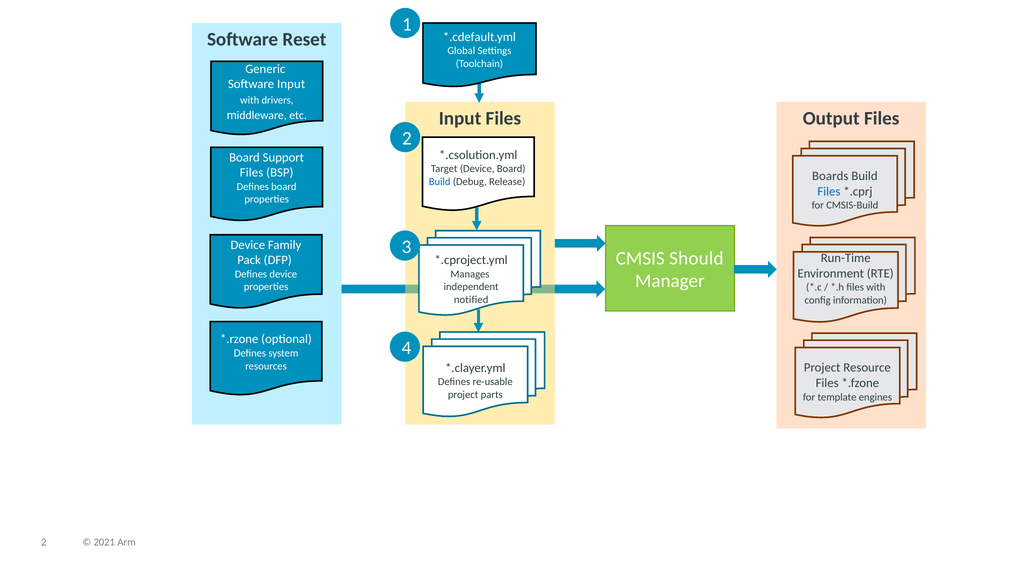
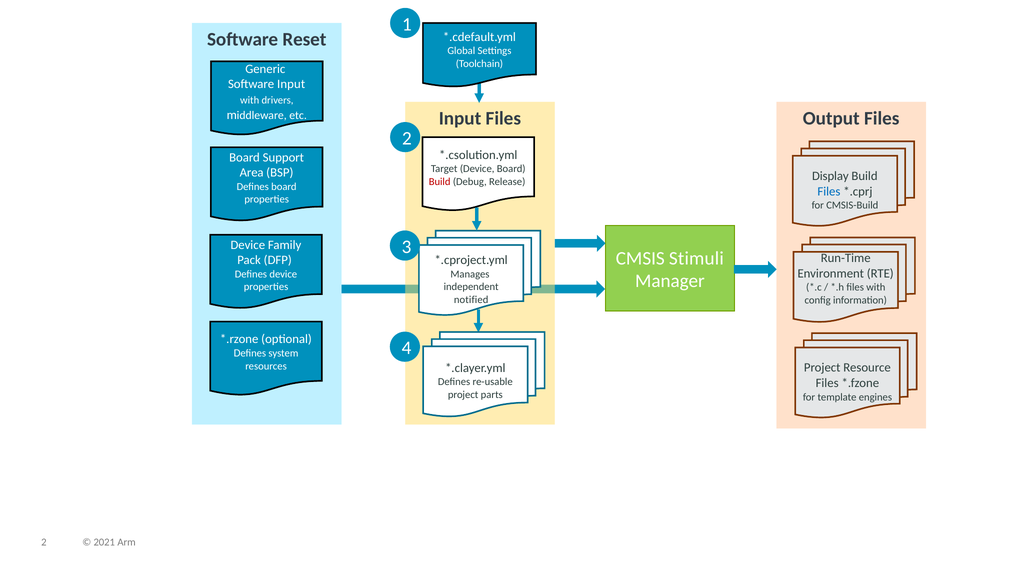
Files at (252, 173): Files -> Area
Boards: Boards -> Display
Build at (440, 182) colour: blue -> red
Should: Should -> Stimuli
